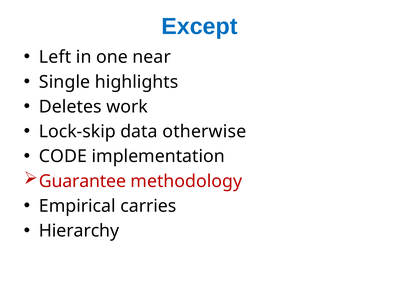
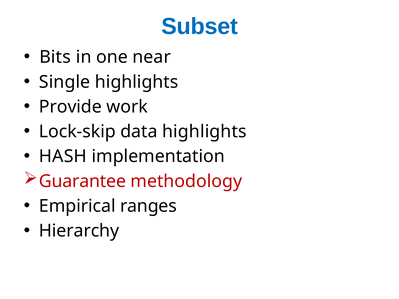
Except: Except -> Subset
Left: Left -> Bits
Deletes: Deletes -> Provide
data otherwise: otherwise -> highlights
CODE: CODE -> HASH
carries: carries -> ranges
